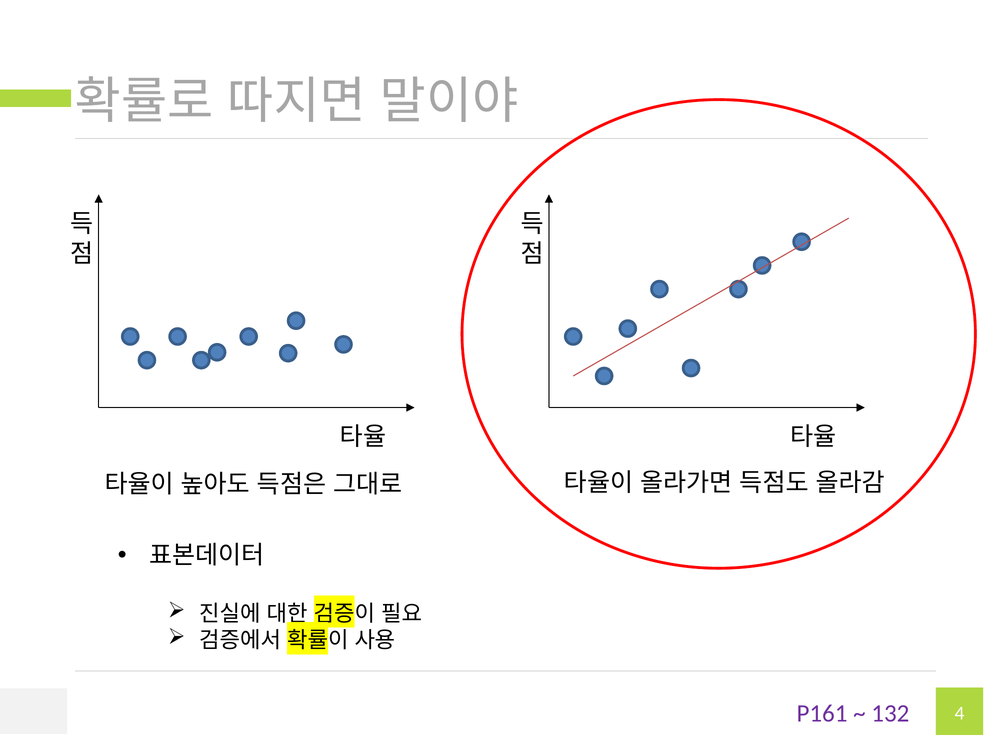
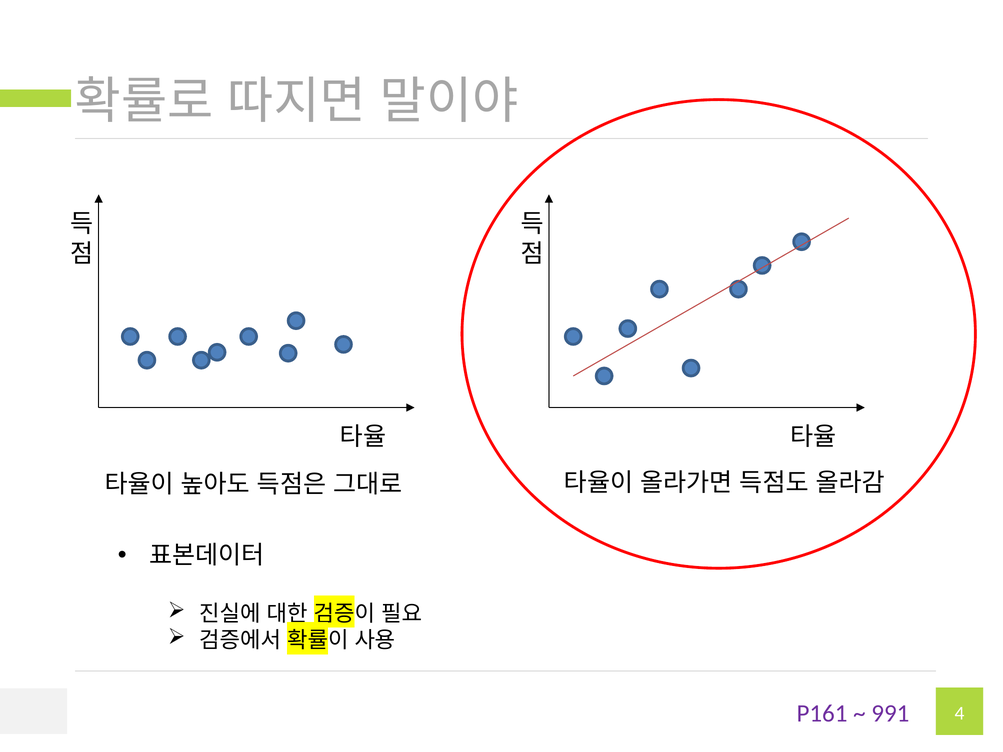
132: 132 -> 991
